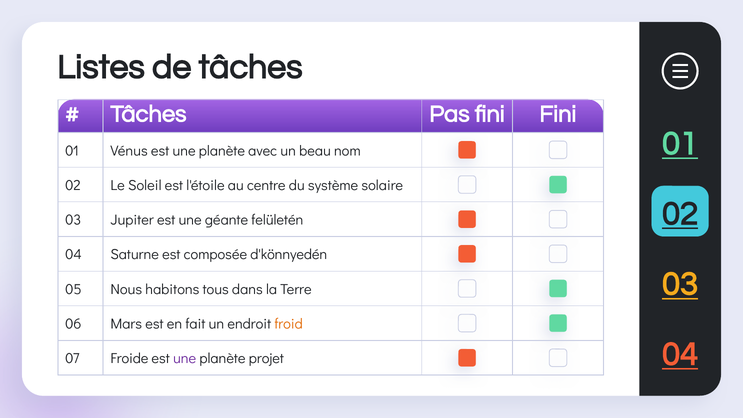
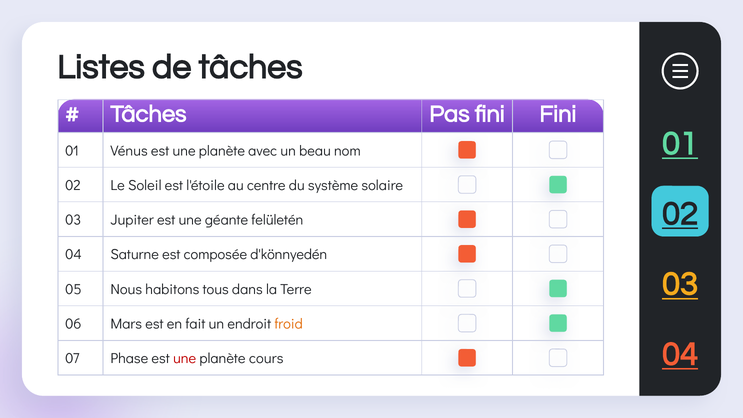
Froide: Froide -> Phase
une at (185, 359) colour: purple -> red
projet: projet -> cours
